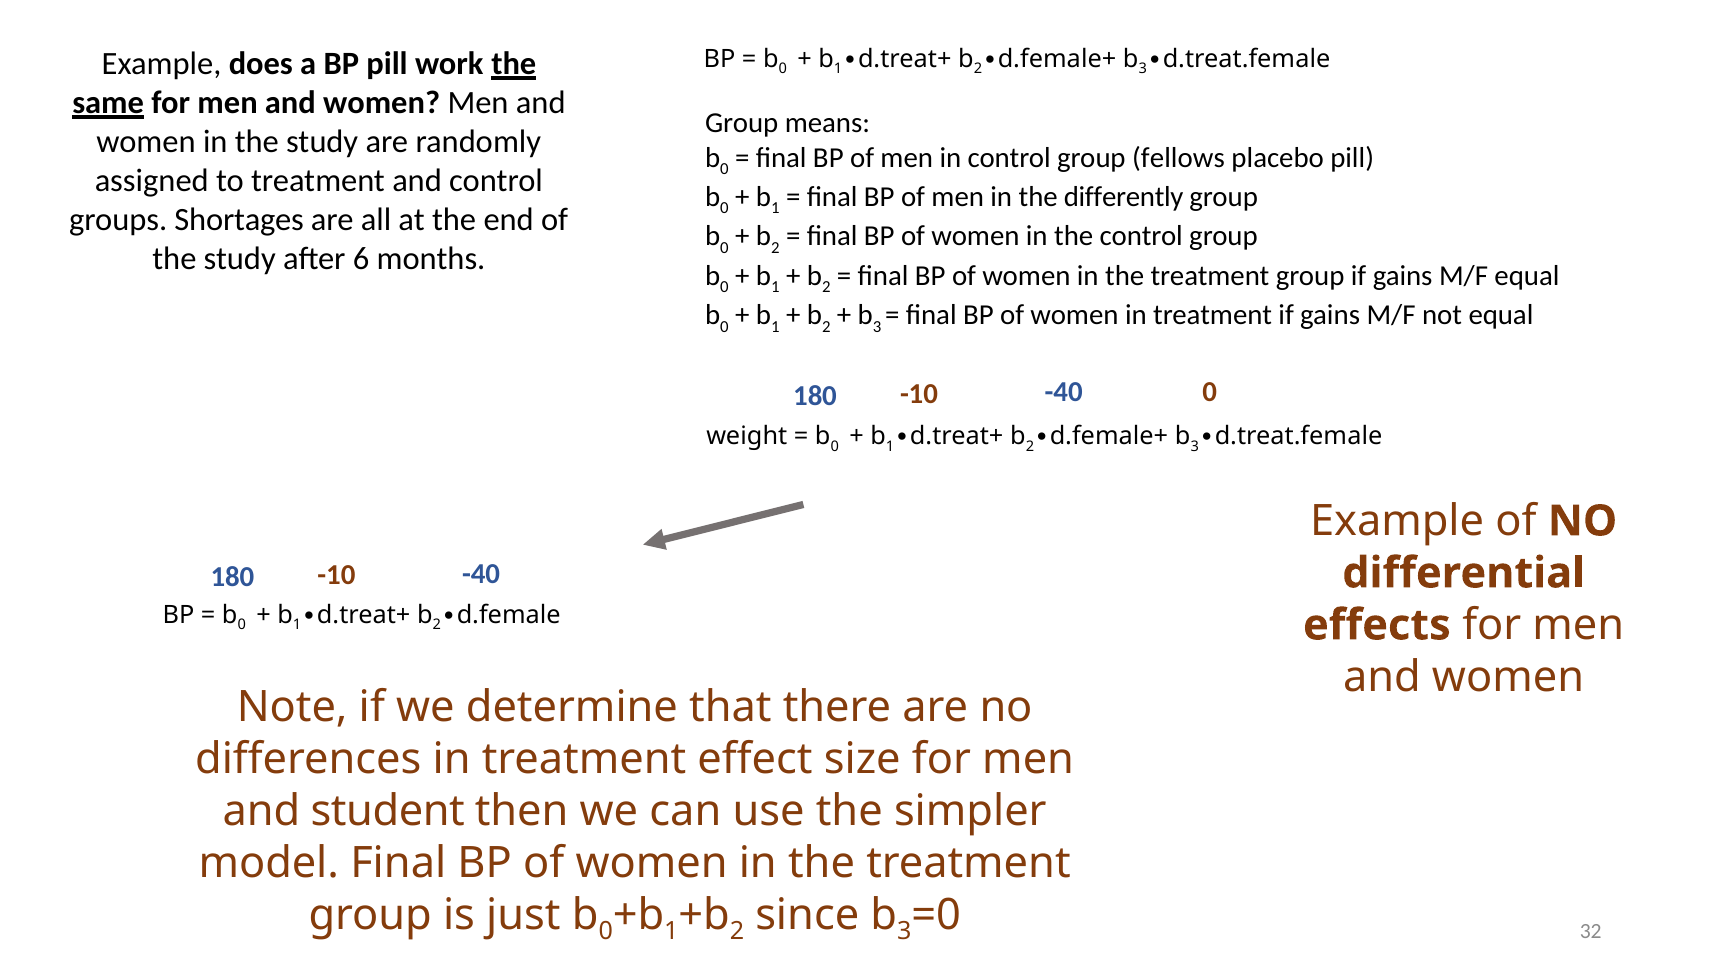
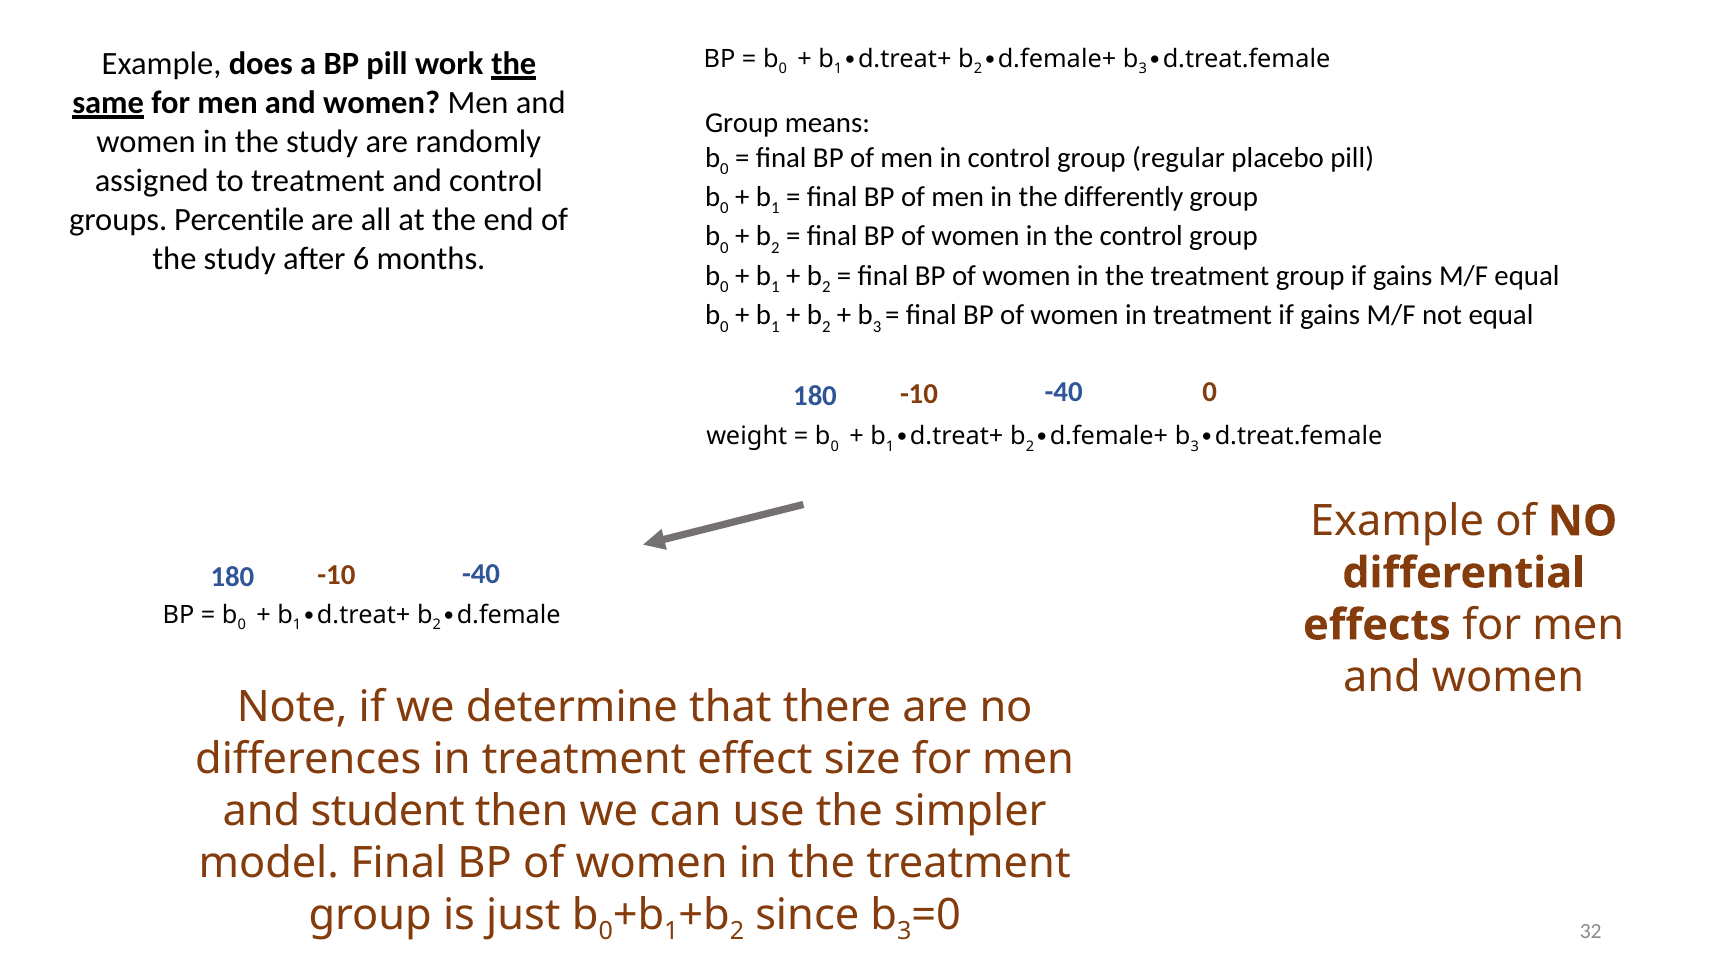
fellows: fellows -> regular
Shortages: Shortages -> Percentile
